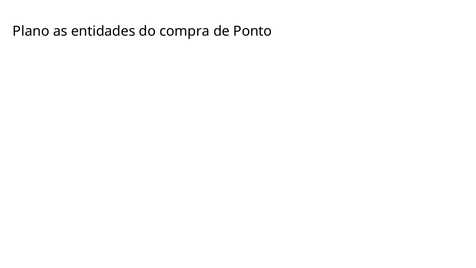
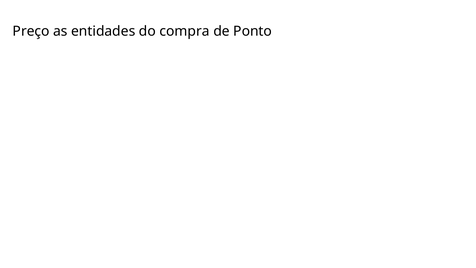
Plano: Plano -> Preço
